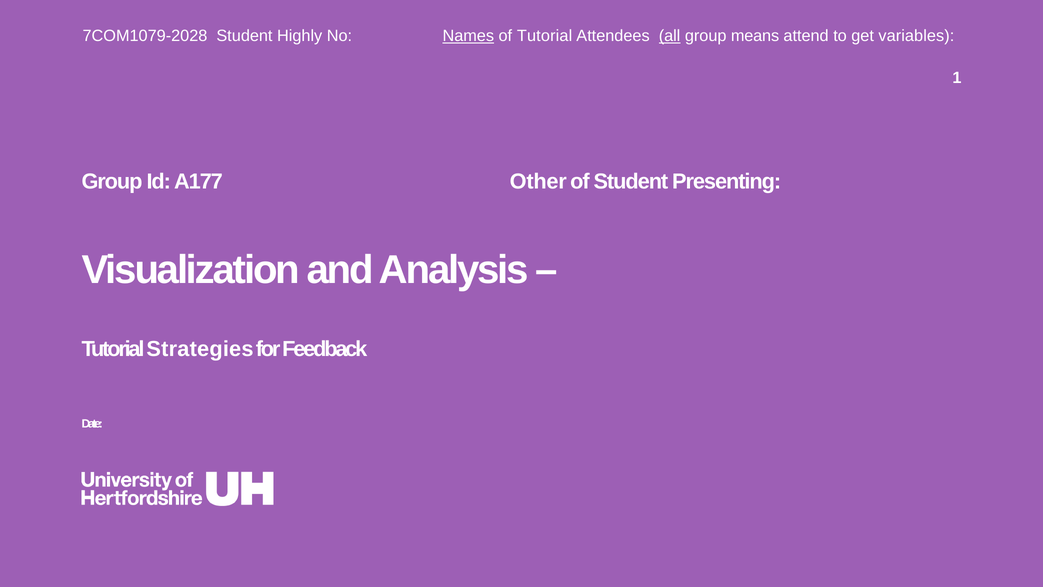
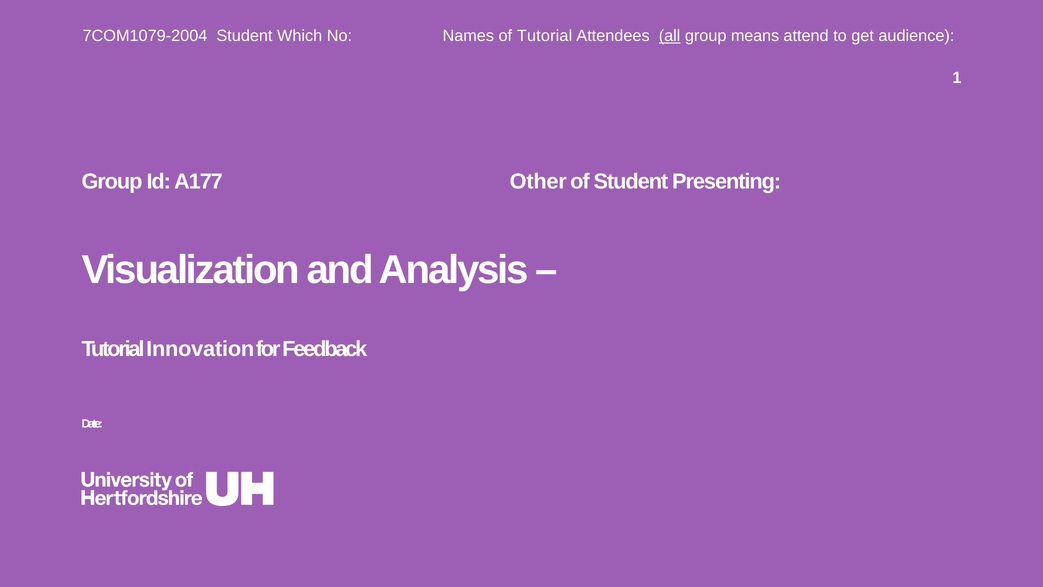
7COM1079-2028: 7COM1079-2028 -> 7COM1079-2004
Highly: Highly -> Which
Names underline: present -> none
variables: variables -> audience
Strategies: Strategies -> Innovation
